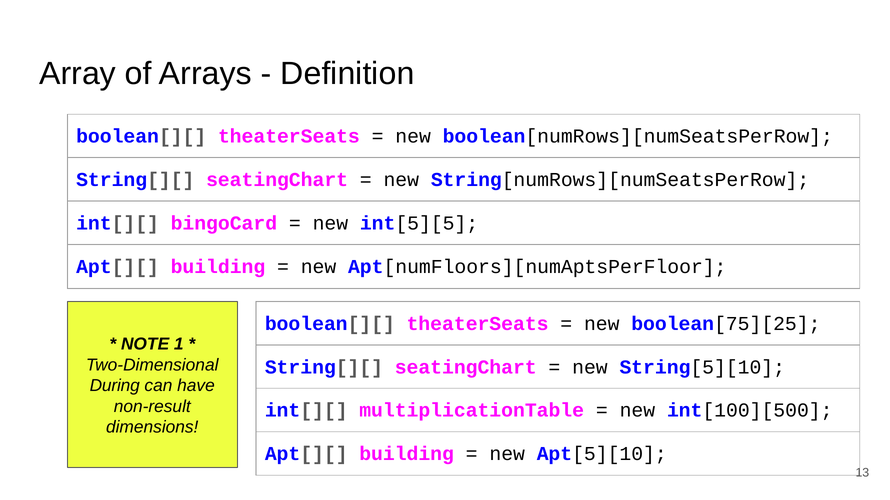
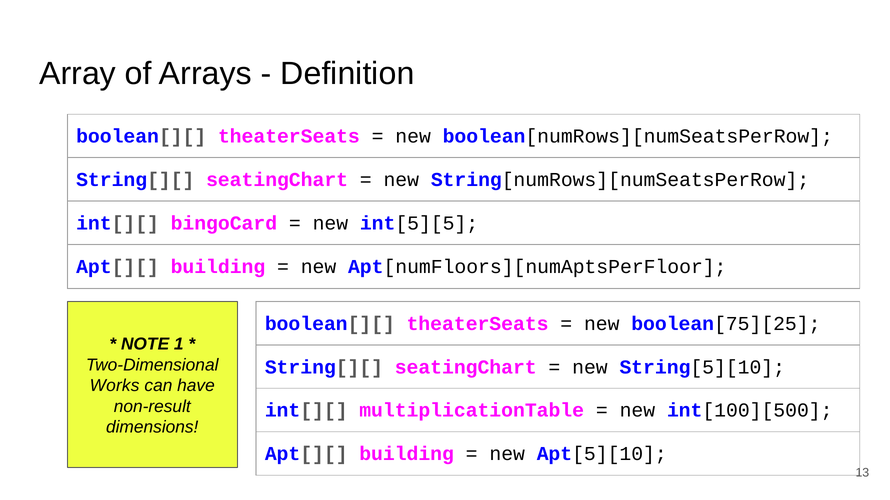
During: During -> Works
